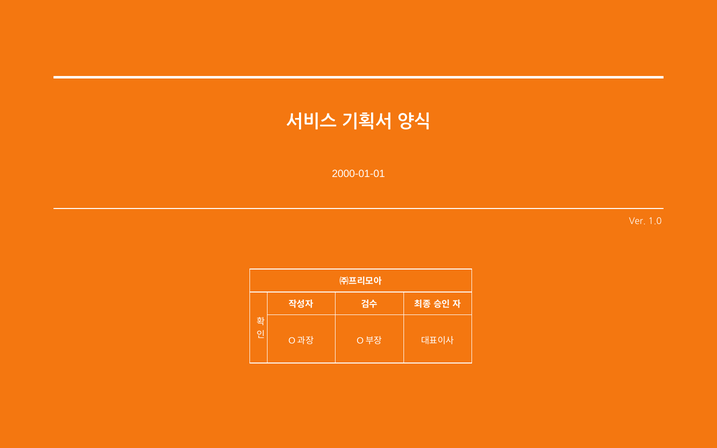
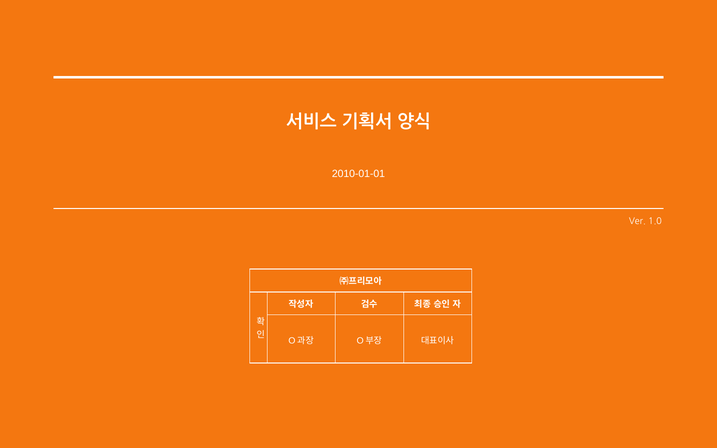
2000-01-01: 2000-01-01 -> 2010-01-01
